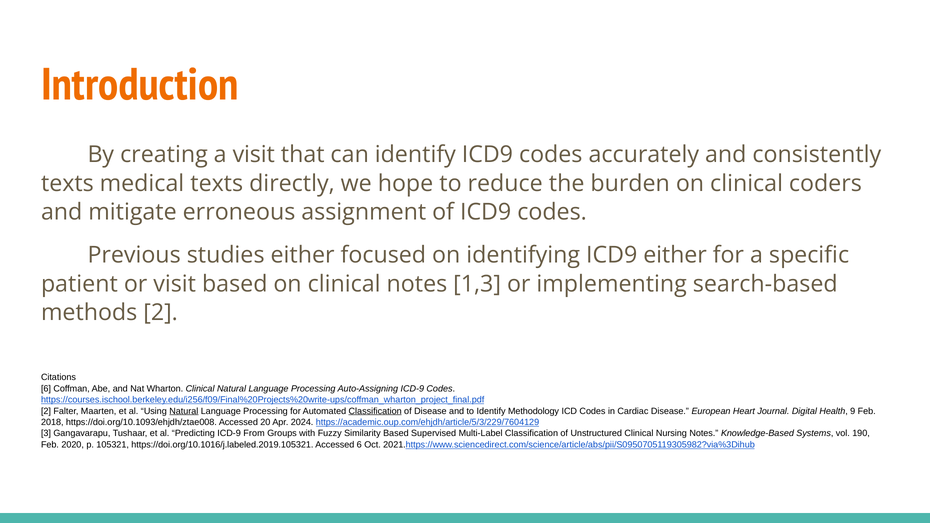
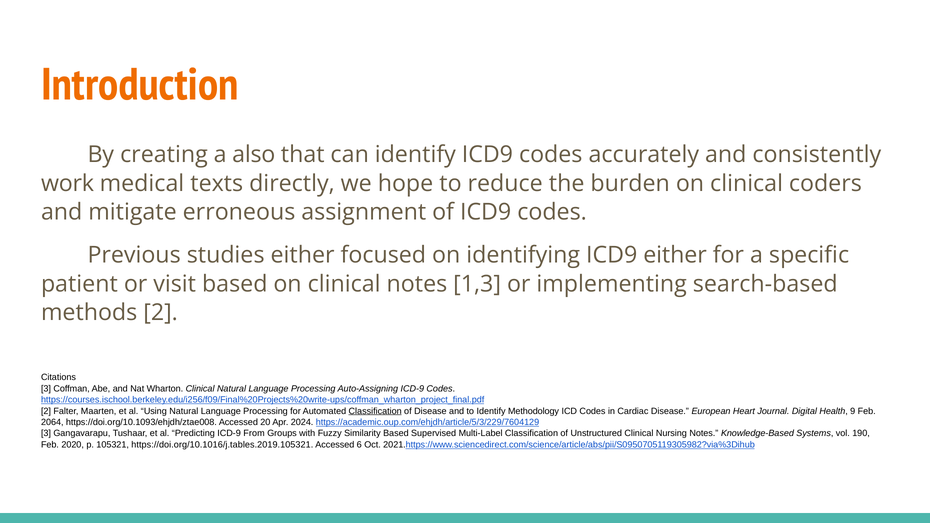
a visit: visit -> also
texts at (67, 183): texts -> work
6 at (46, 389): 6 -> 3
Natural at (184, 411) underline: present -> none
2018: 2018 -> 2064
https://doi.org/10.1016/j.labeled.2019.105321: https://doi.org/10.1016/j.labeled.2019.105321 -> https://doi.org/10.1016/j.tables.2019.105321
